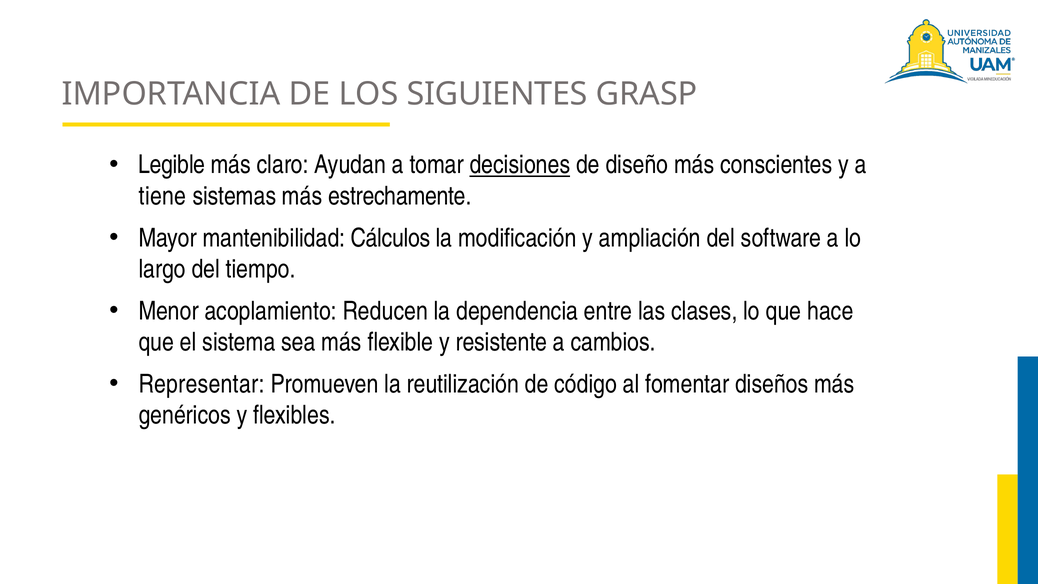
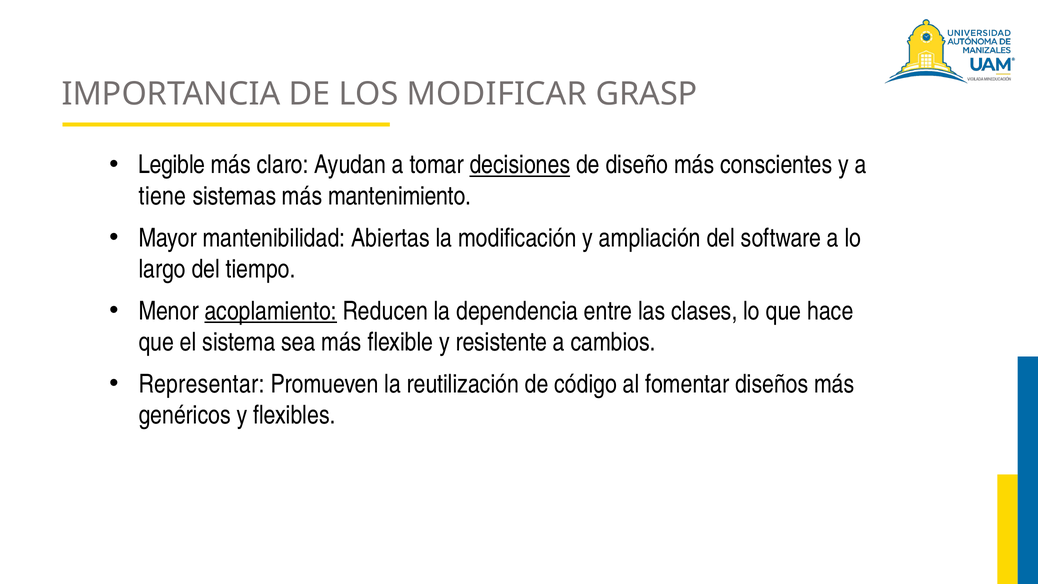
SIGUIENTES: SIGUIENTES -> MODIFICAR
estrechamente: estrechamente -> mantenimiento
Cálculos: Cálculos -> Abiertas
acoplamiento underline: none -> present
